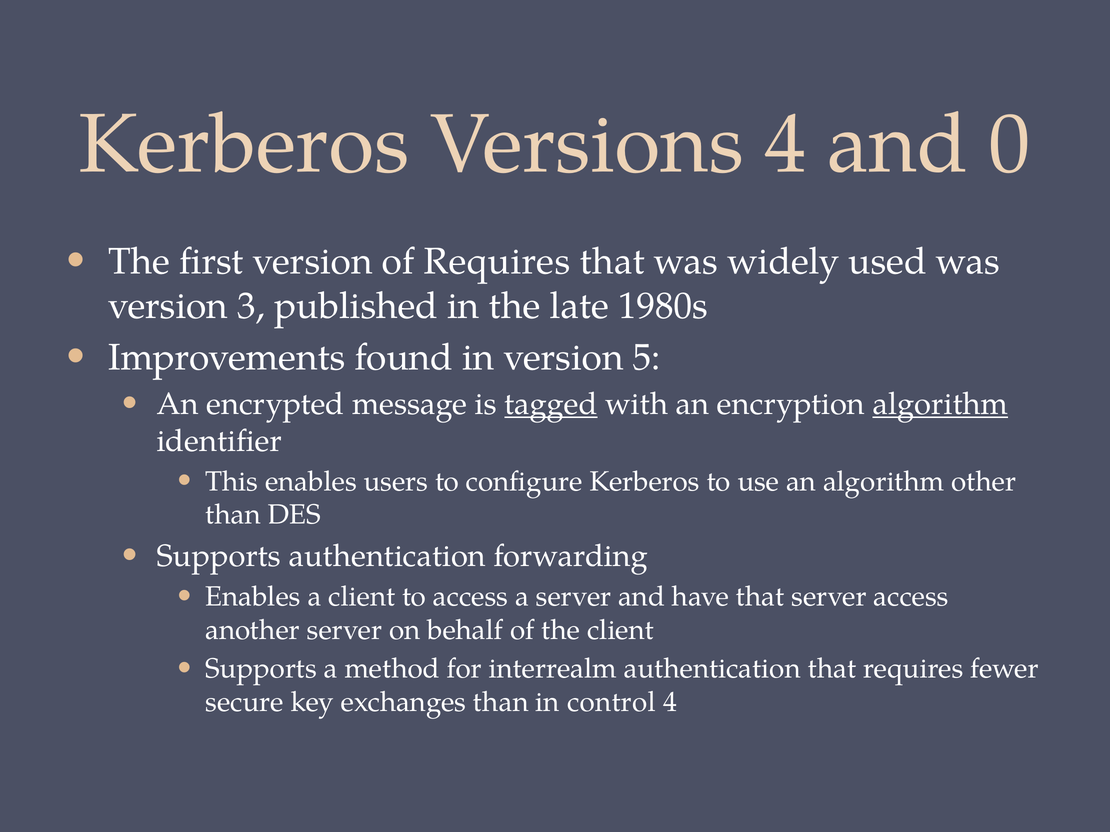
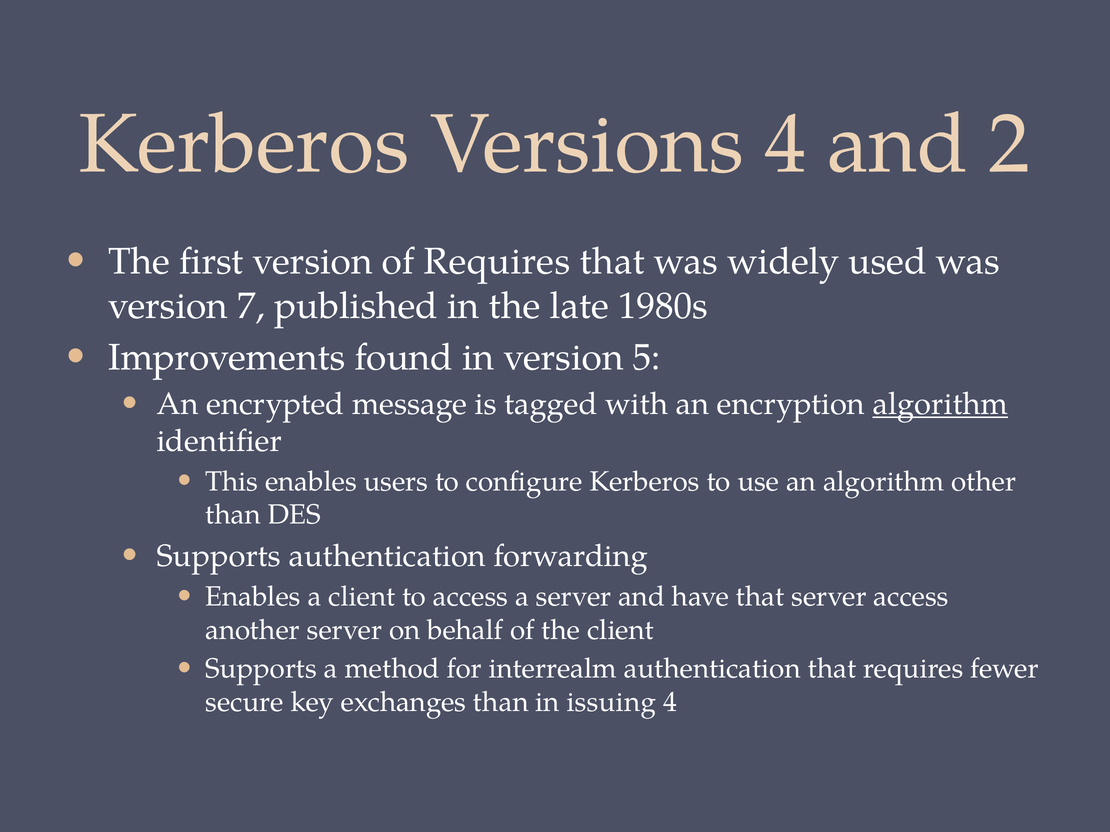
0: 0 -> 2
3: 3 -> 7
tagged underline: present -> none
control: control -> issuing
